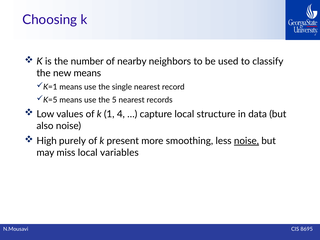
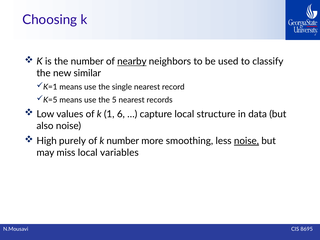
nearby underline: none -> present
new means: means -> similar
4: 4 -> 6
k present: present -> number
